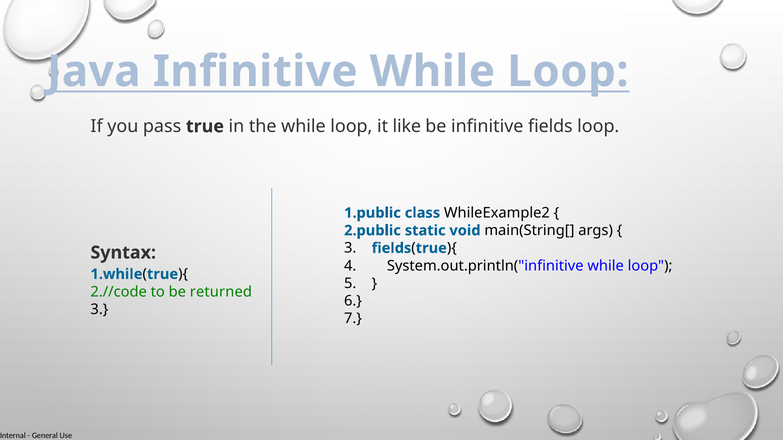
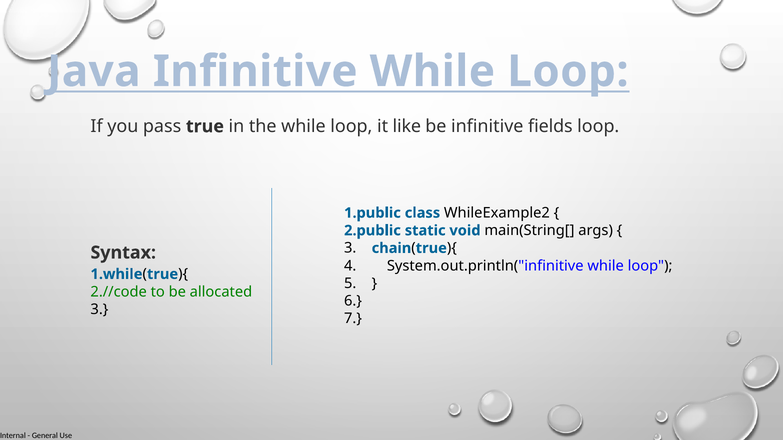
fields at (391, 248): fields -> chain
returned: returned -> allocated
